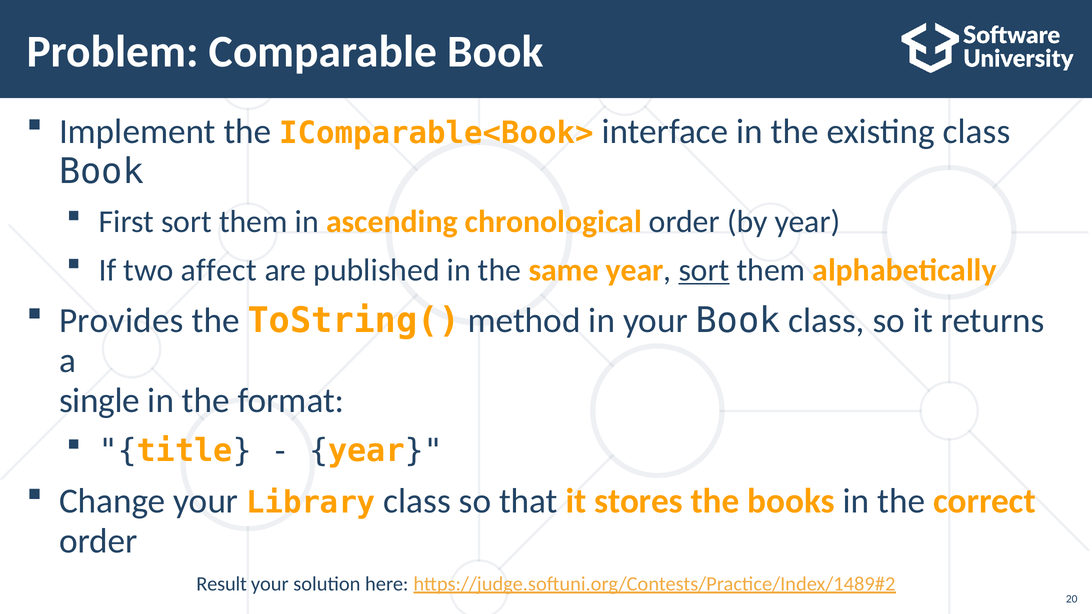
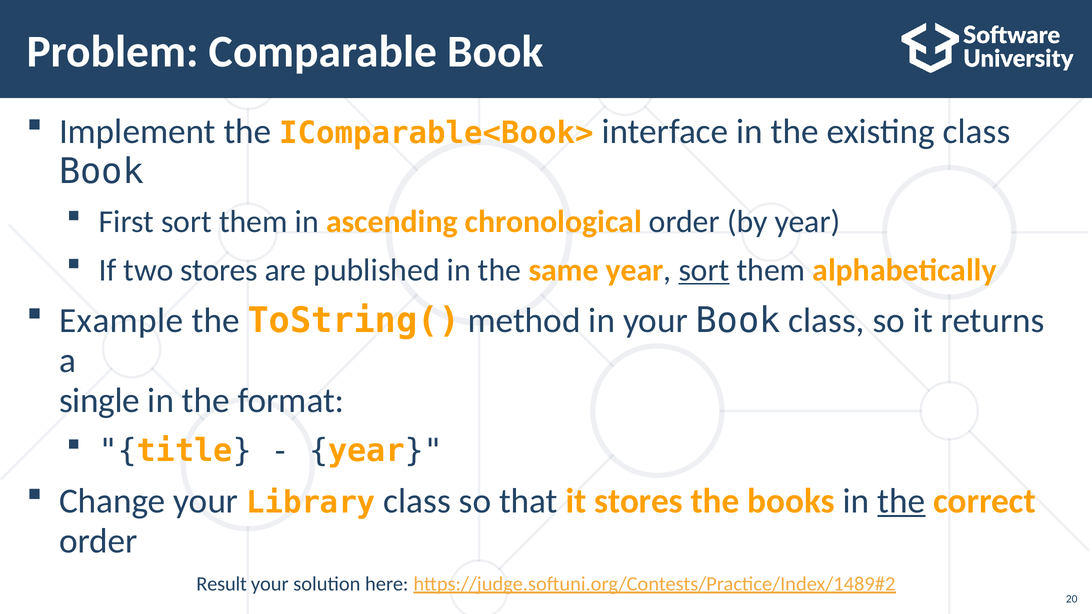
two affect: affect -> stores
Provides: Provides -> Example
the at (901, 501) underline: none -> present
